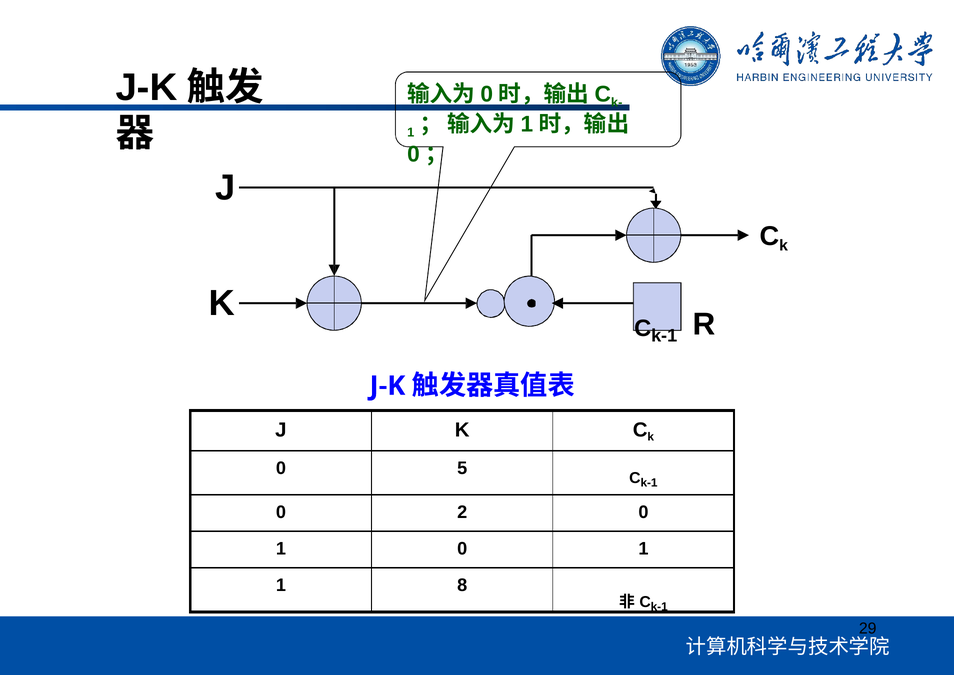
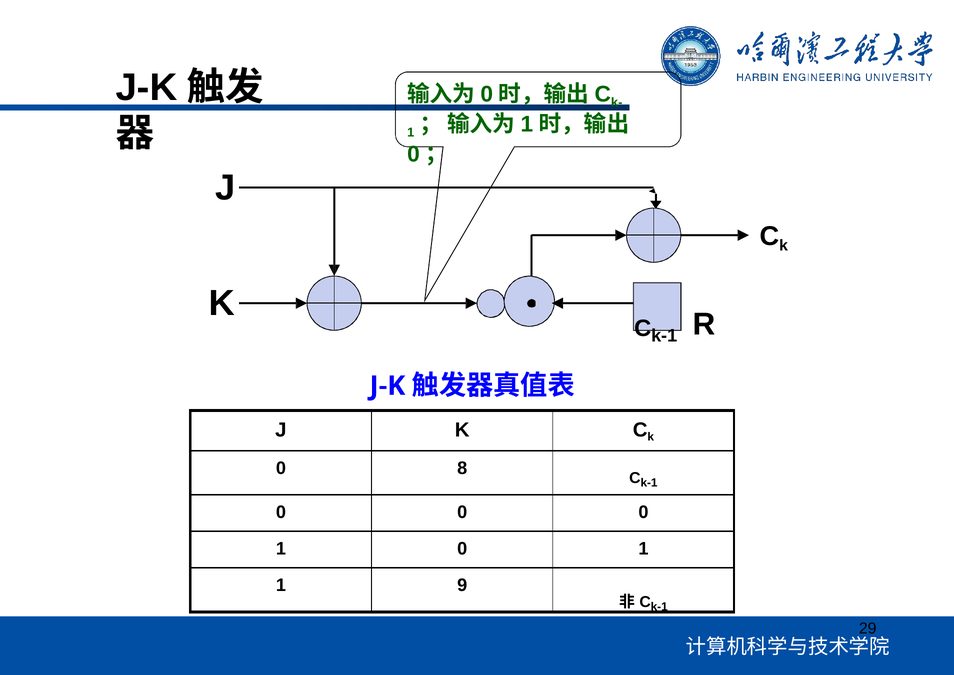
5: 5 -> 8
2 at (462, 512): 2 -> 0
8: 8 -> 9
